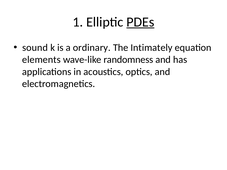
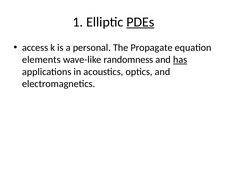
sound: sound -> access
ordinary: ordinary -> personal
Intimately: Intimately -> Propagate
has underline: none -> present
